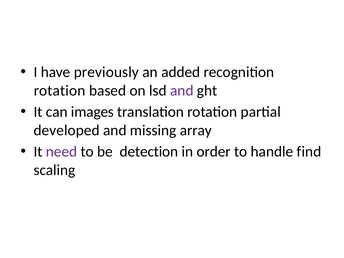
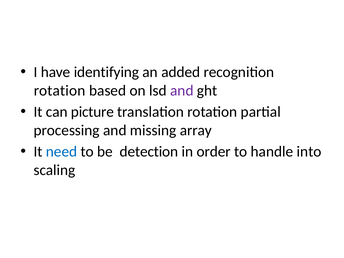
previously: previously -> identifying
images: images -> picture
developed: developed -> processing
need colour: purple -> blue
find: find -> into
